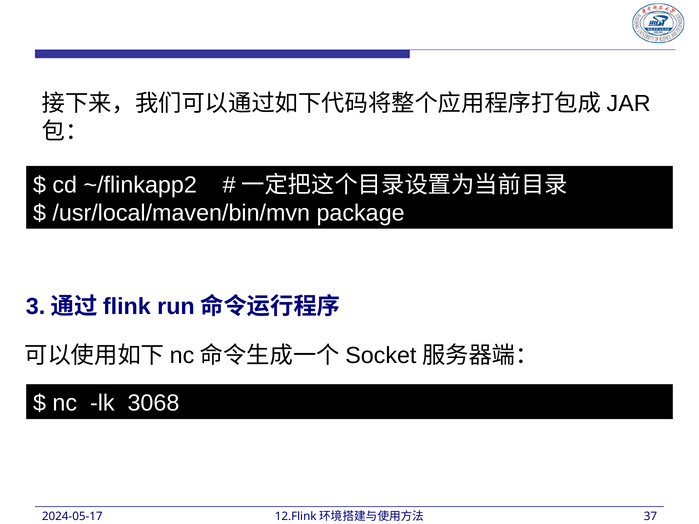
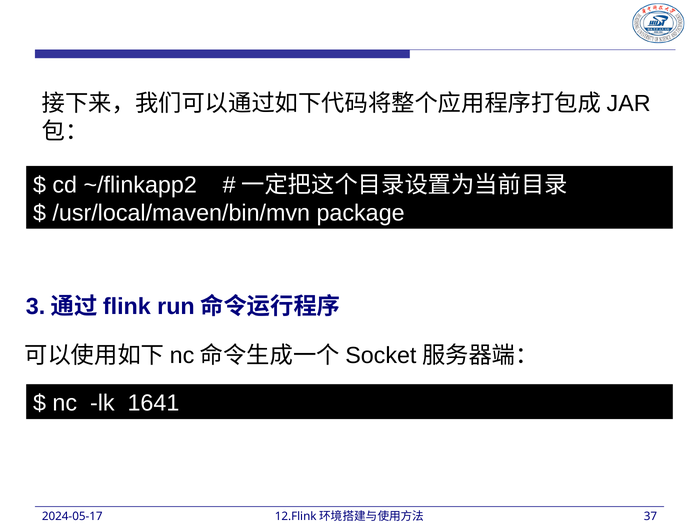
3068: 3068 -> 1641
